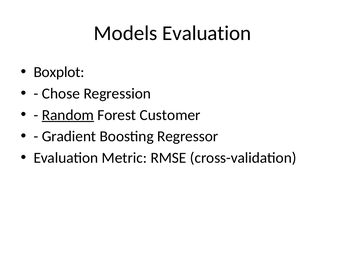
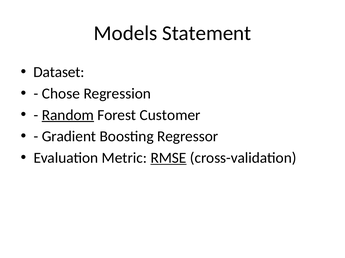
Models Evaluation: Evaluation -> Statement
Boxplot: Boxplot -> Dataset
RMSE underline: none -> present
